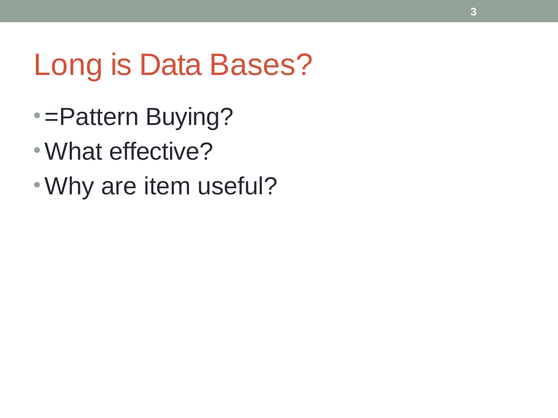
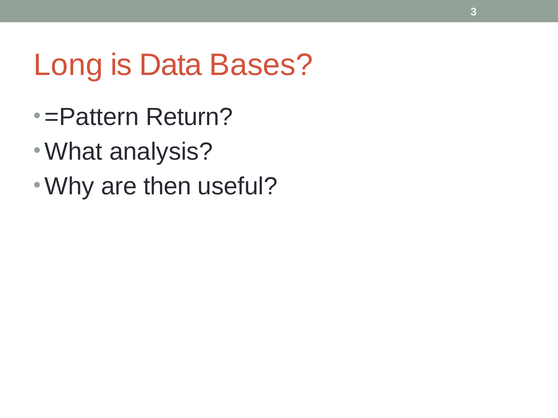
Buying: Buying -> Return
effective: effective -> analysis
item: item -> then
